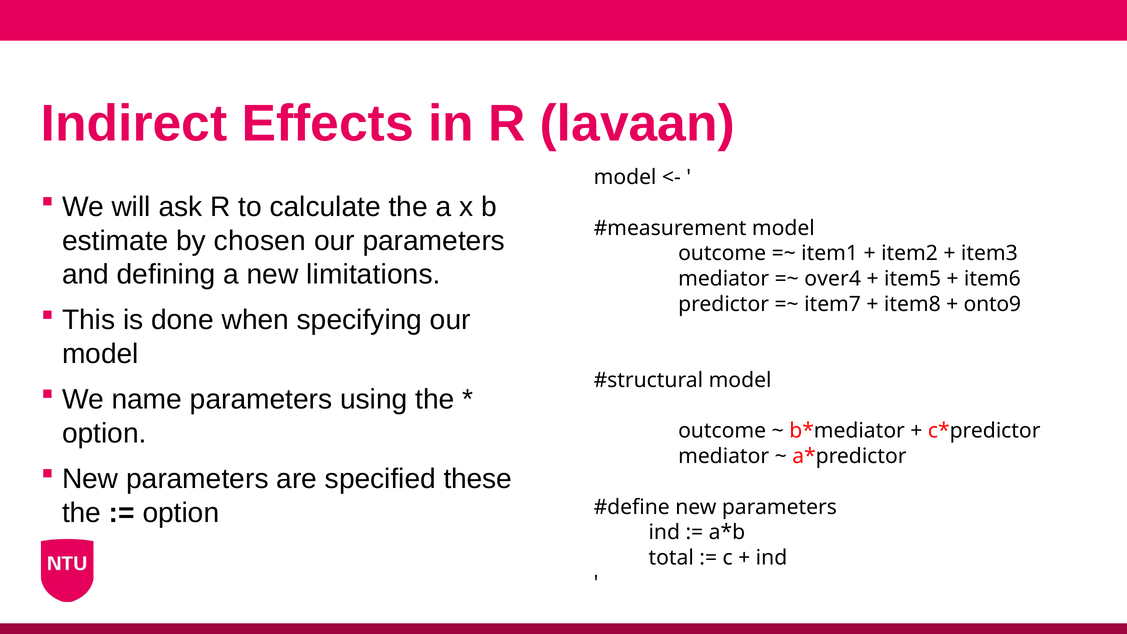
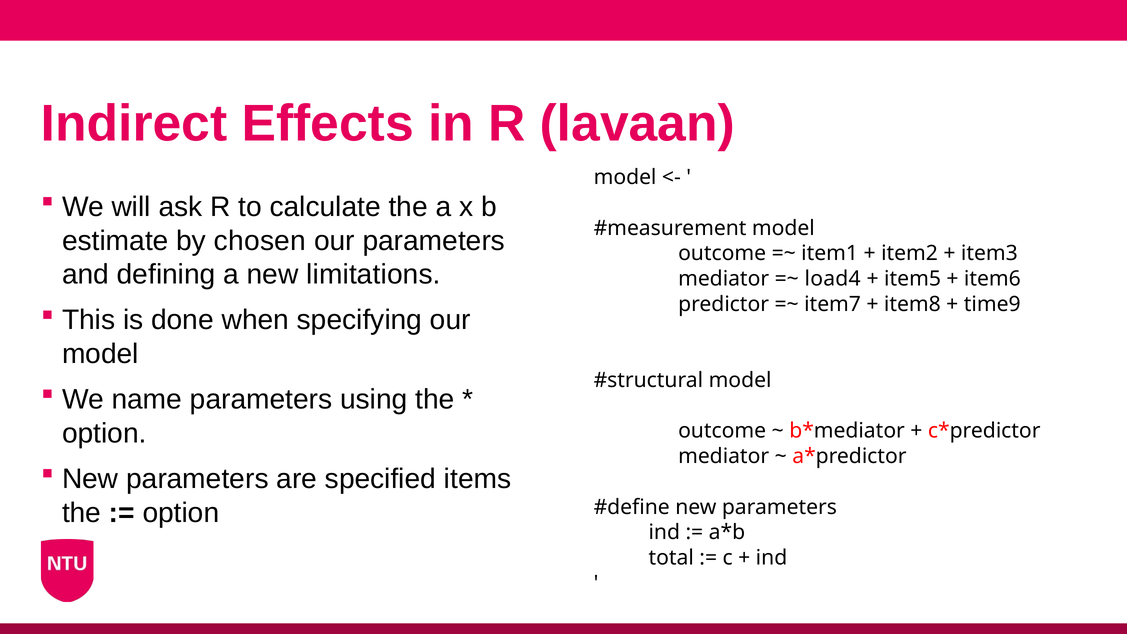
over4: over4 -> load4
onto9: onto9 -> time9
these: these -> items
